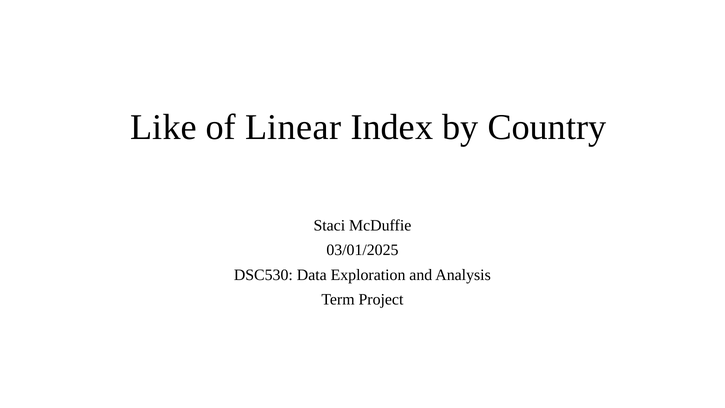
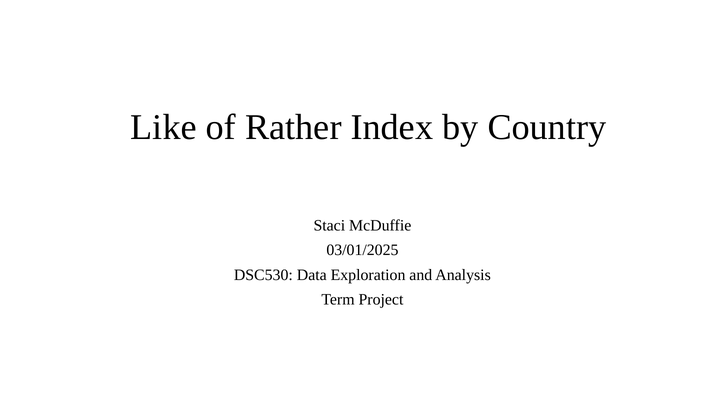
Linear: Linear -> Rather
